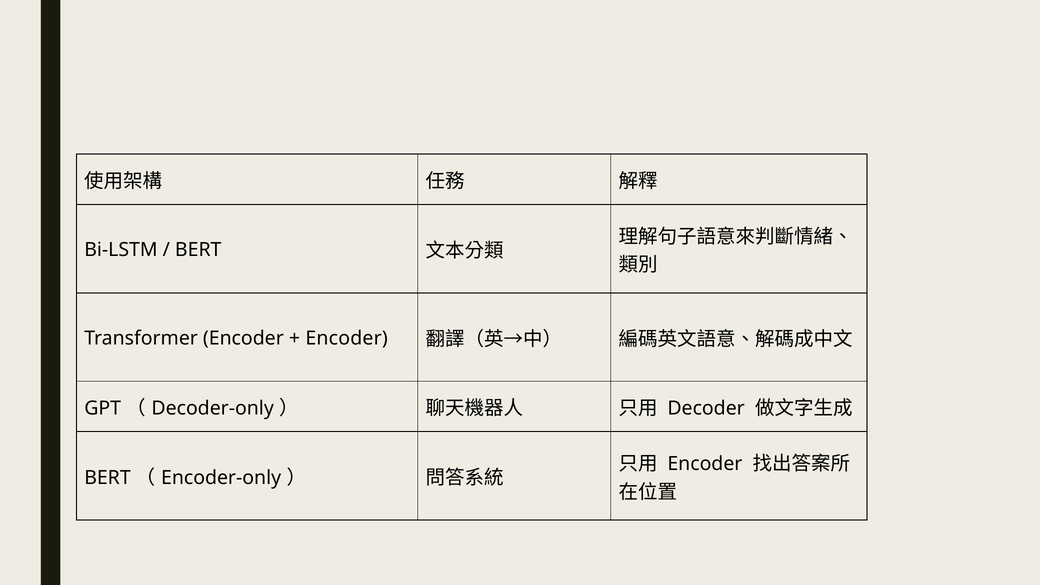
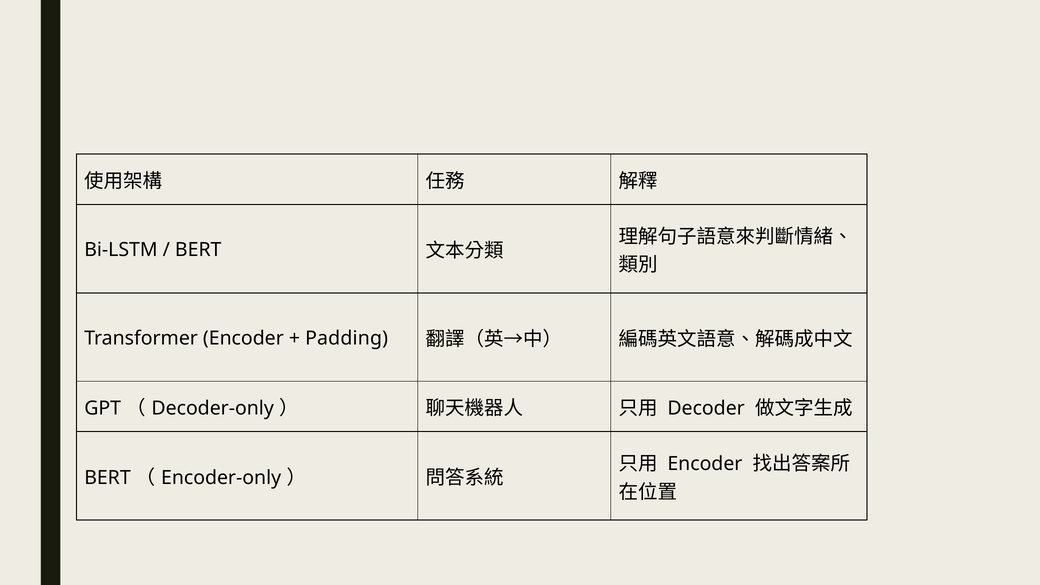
Encoder at (347, 338): Encoder -> Padding
